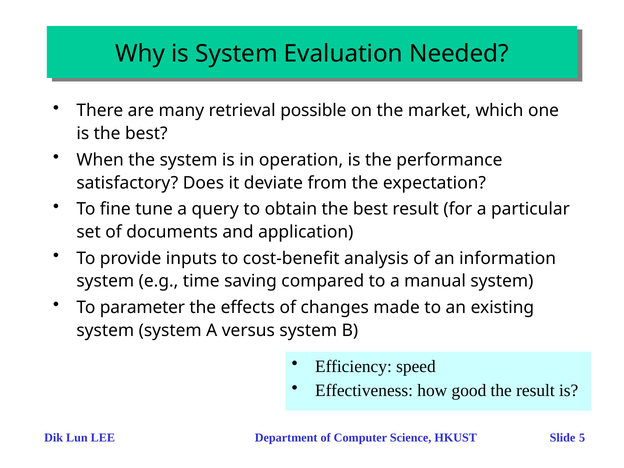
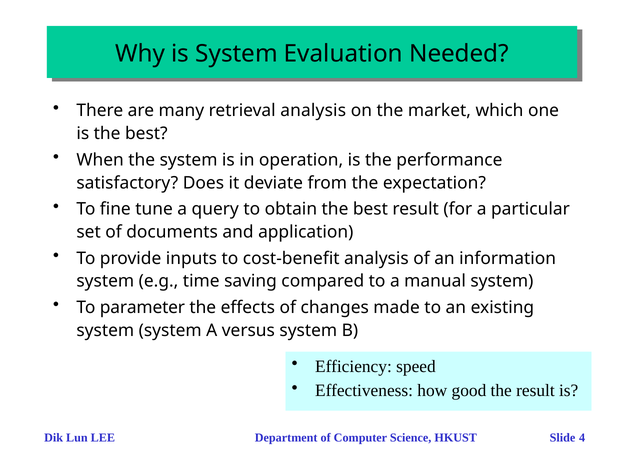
retrieval possible: possible -> analysis
5: 5 -> 4
